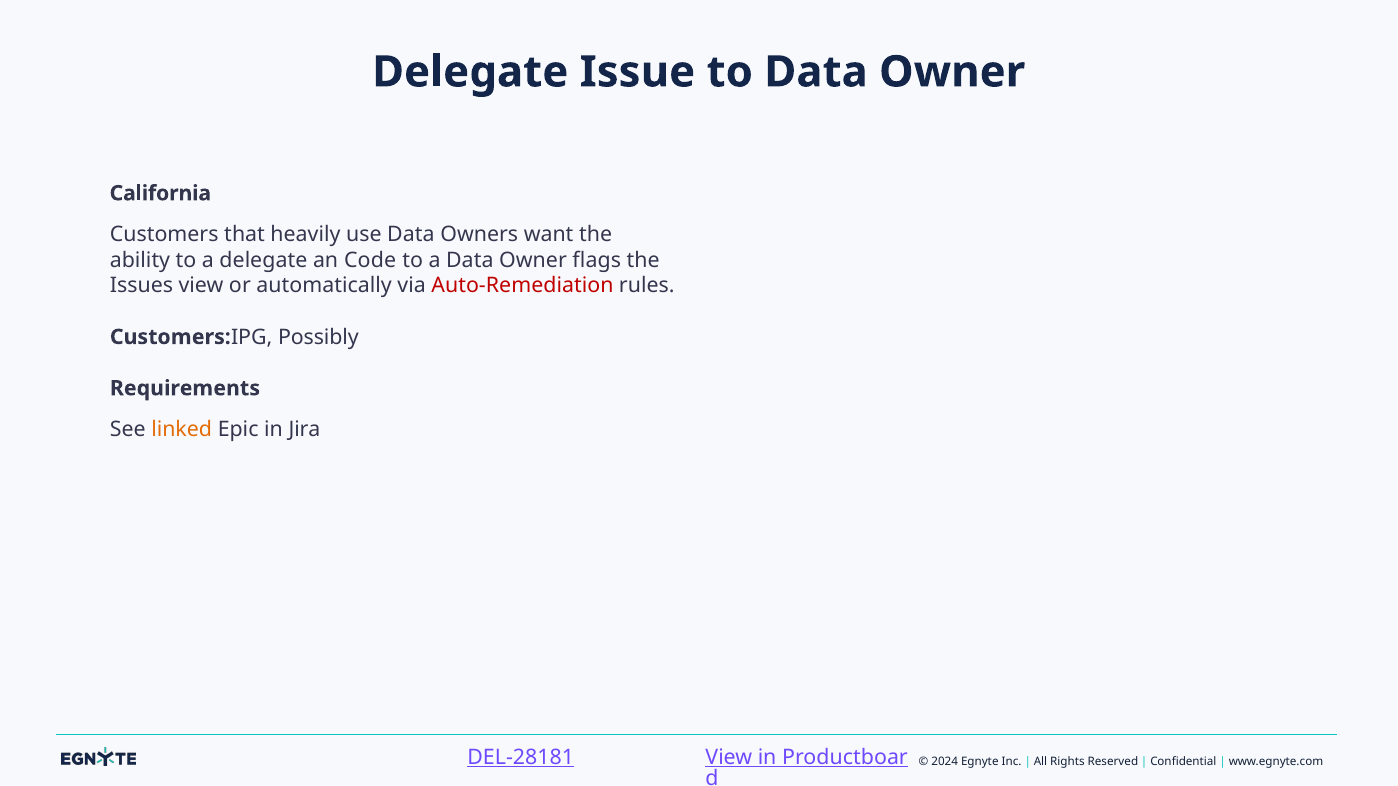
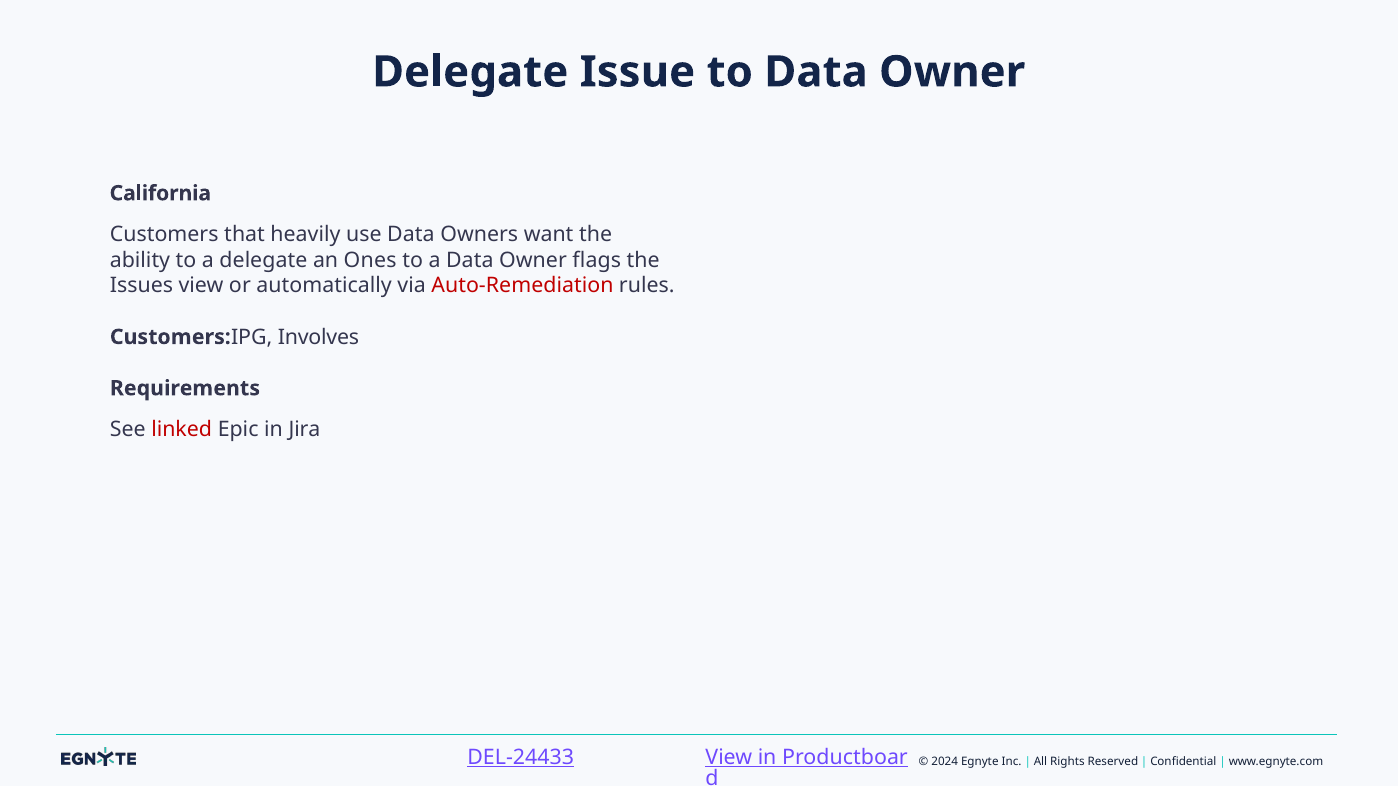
Code: Code -> Ones
Possibly: Possibly -> Involves
linked colour: orange -> red
DEL-28181: DEL-28181 -> DEL-24433
